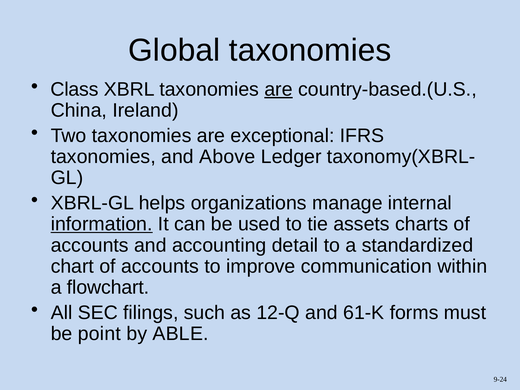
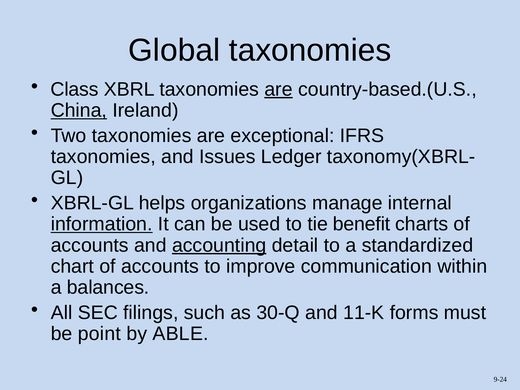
China underline: none -> present
Above: Above -> Issues
assets: assets -> benefit
accounting underline: none -> present
flowchart: flowchart -> balances
12-Q: 12-Q -> 30-Q
61-K: 61-K -> 11-K
